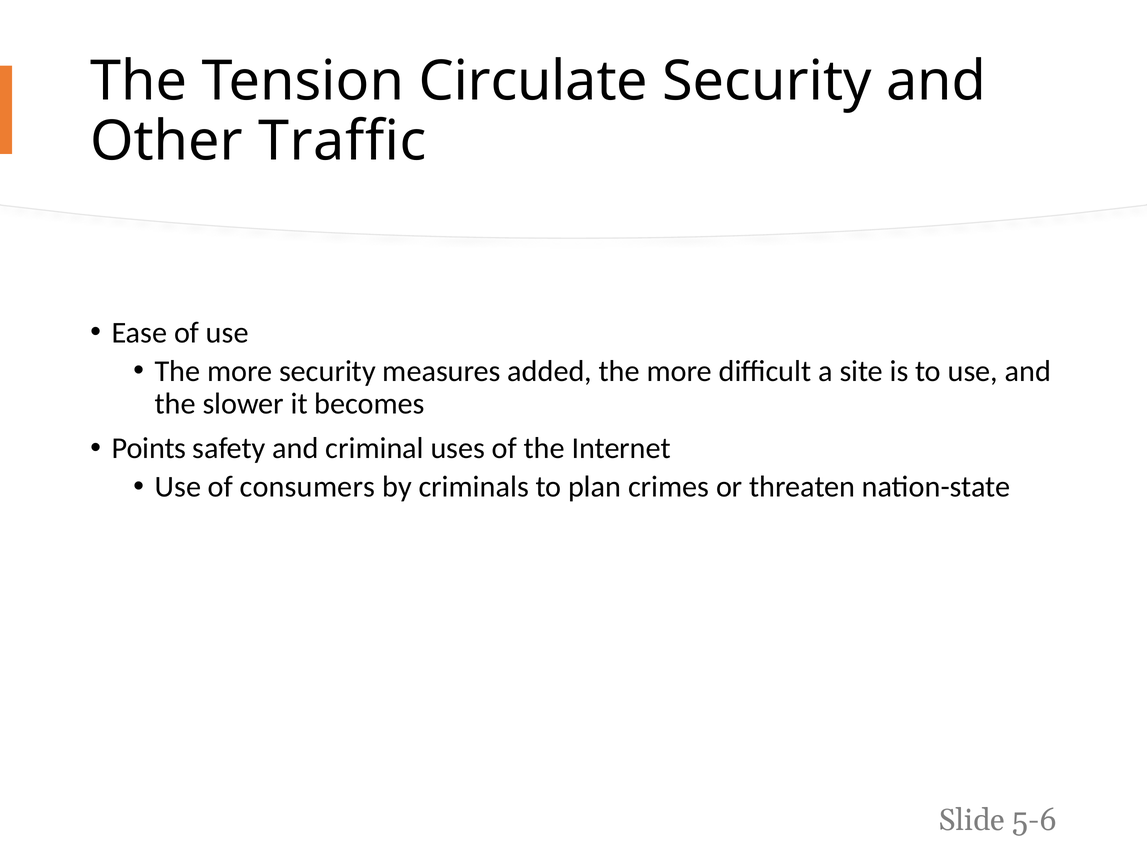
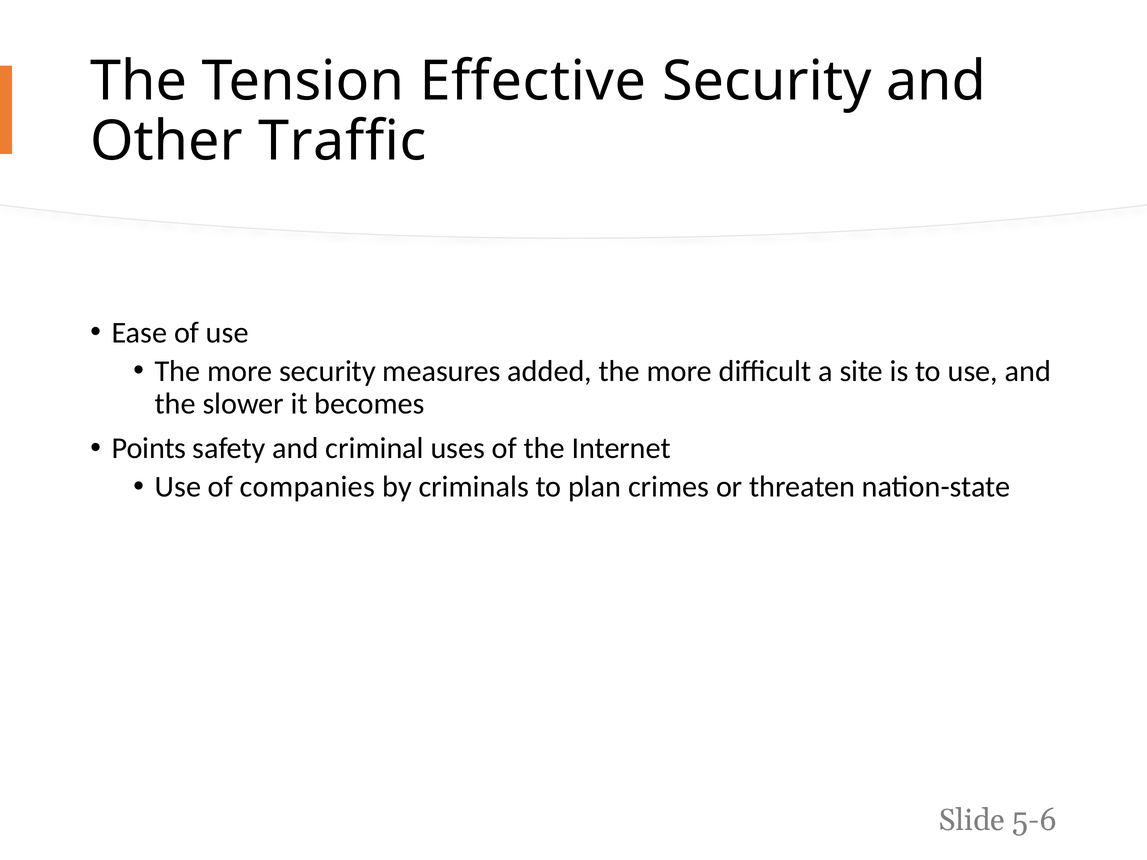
Circulate: Circulate -> Effective
consumers: consumers -> companies
